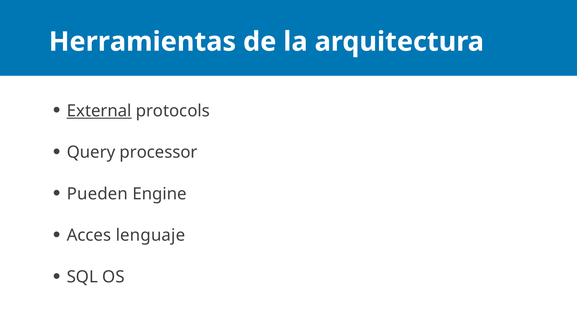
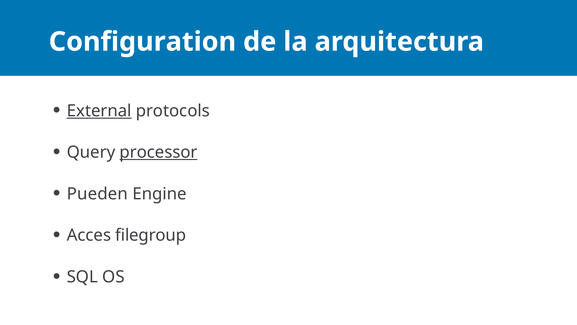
Herramientas: Herramientas -> Configuration
processor underline: none -> present
lenguaje: lenguaje -> filegroup
